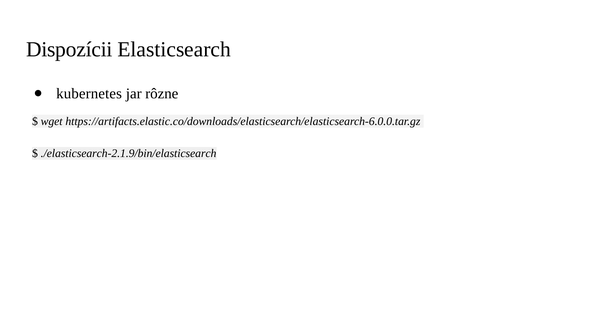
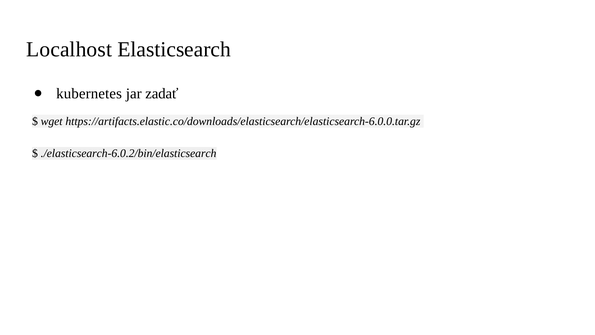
Dispozícii: Dispozícii -> Localhost
rôzne: rôzne -> zadať
./elasticsearch-2.1.9/bin/elasticsearch: ./elasticsearch-2.1.9/bin/elasticsearch -> ./elasticsearch-6.0.2/bin/elasticsearch
